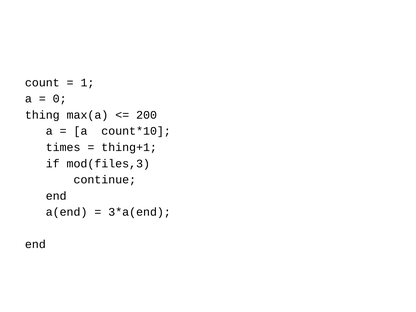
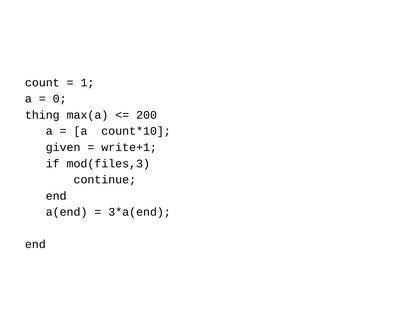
times: times -> given
thing+1: thing+1 -> write+1
